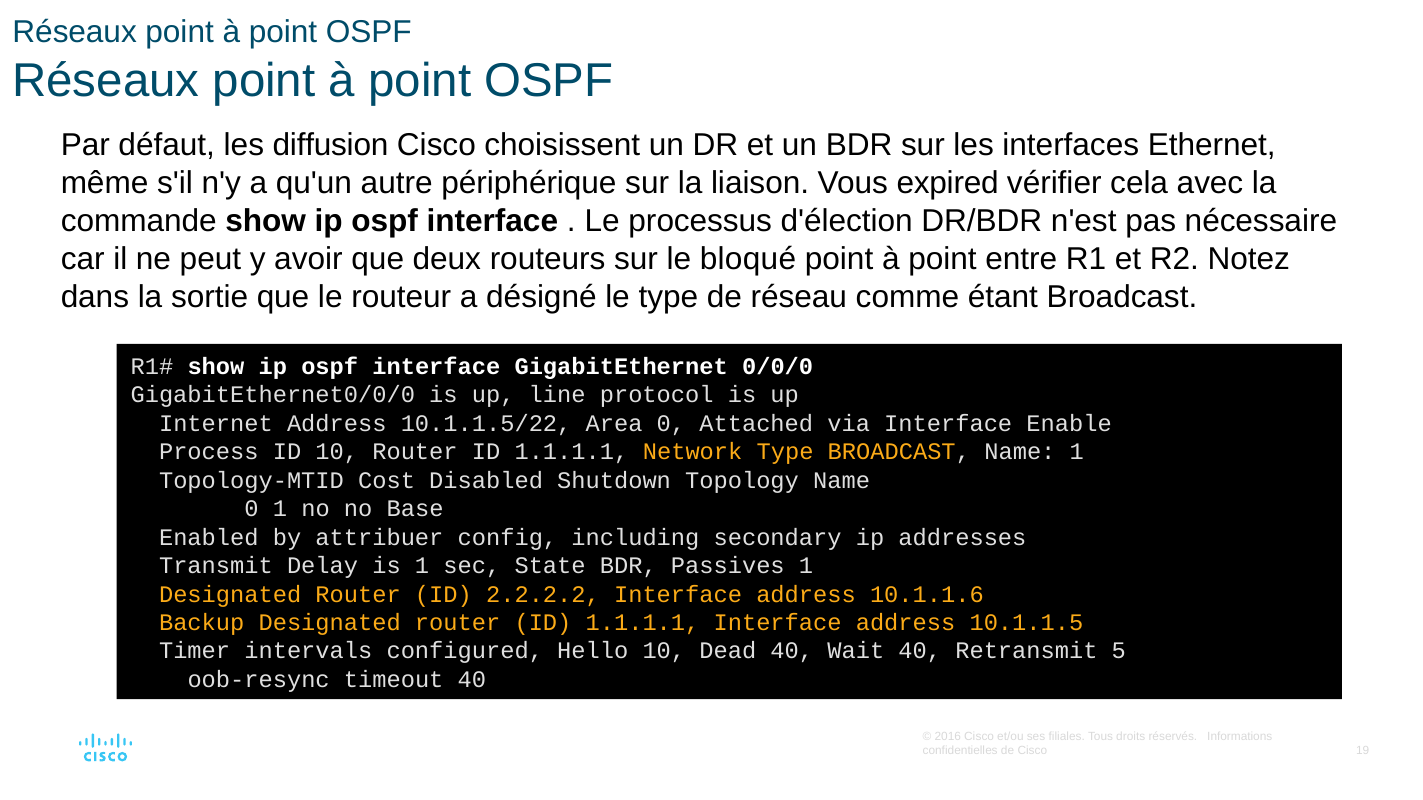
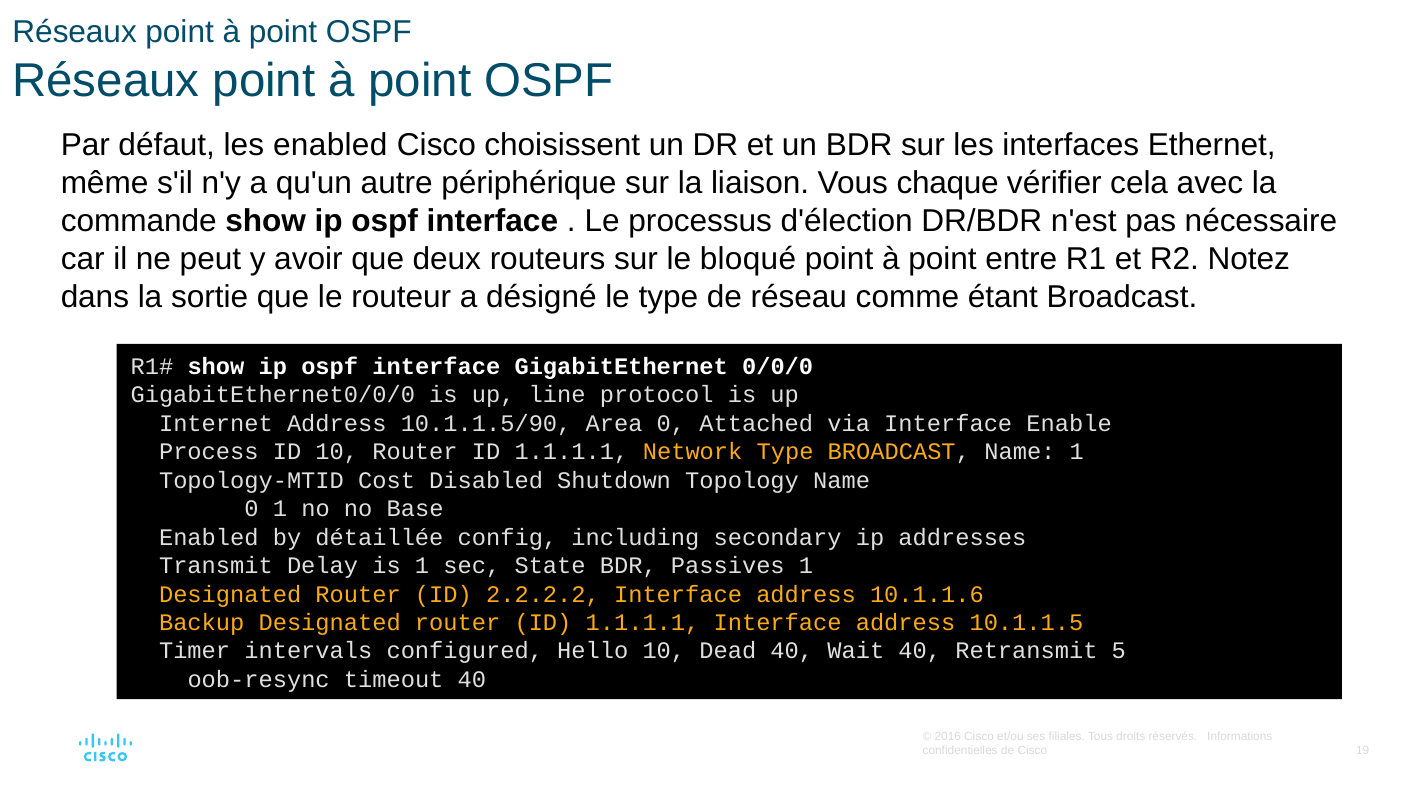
les diffusion: diffusion -> enabled
expired: expired -> chaque
10.1.1.5/22: 10.1.1.5/22 -> 10.1.1.5/90
attribuer: attribuer -> détaillée
